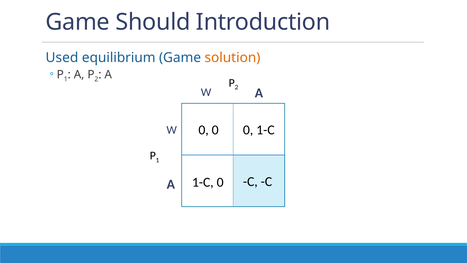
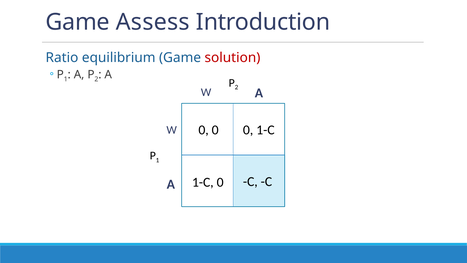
Should: Should -> Assess
Used: Used -> Ratio
solution colour: orange -> red
